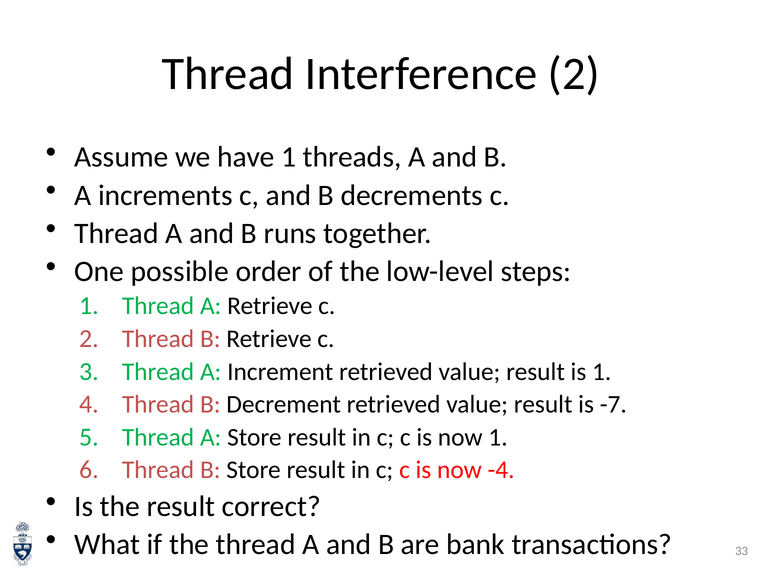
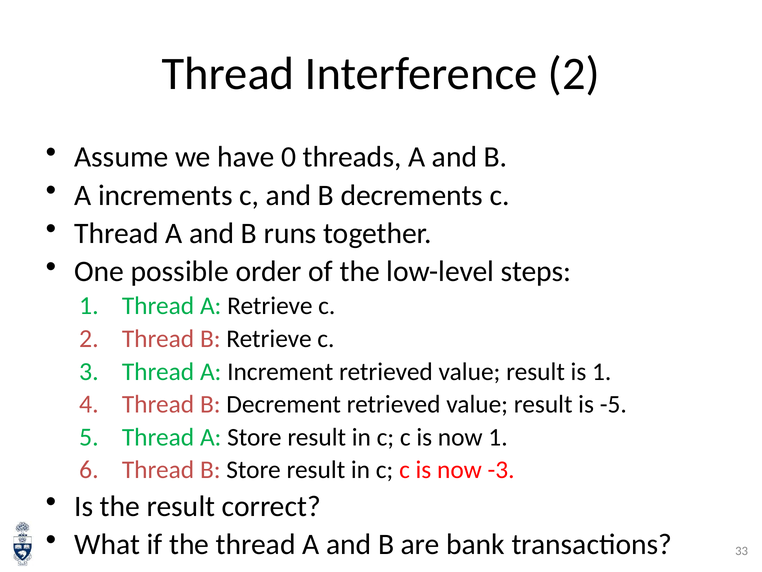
have 1: 1 -> 0
-7: -7 -> -5
-4: -4 -> -3
